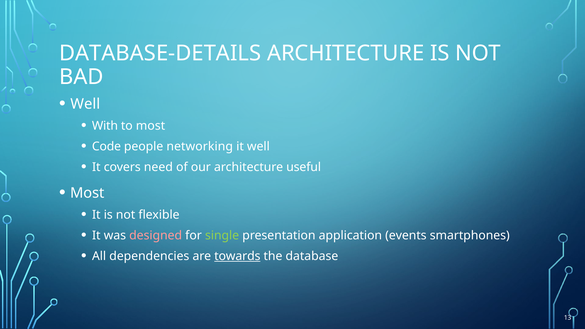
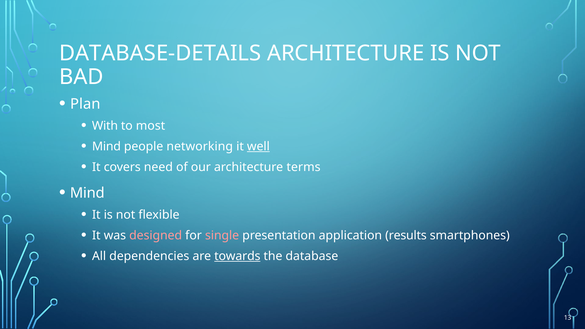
Well at (85, 104): Well -> Plan
Code at (106, 146): Code -> Mind
well at (258, 146) underline: none -> present
useful: useful -> terms
Most at (87, 193): Most -> Mind
single colour: light green -> pink
events: events -> results
